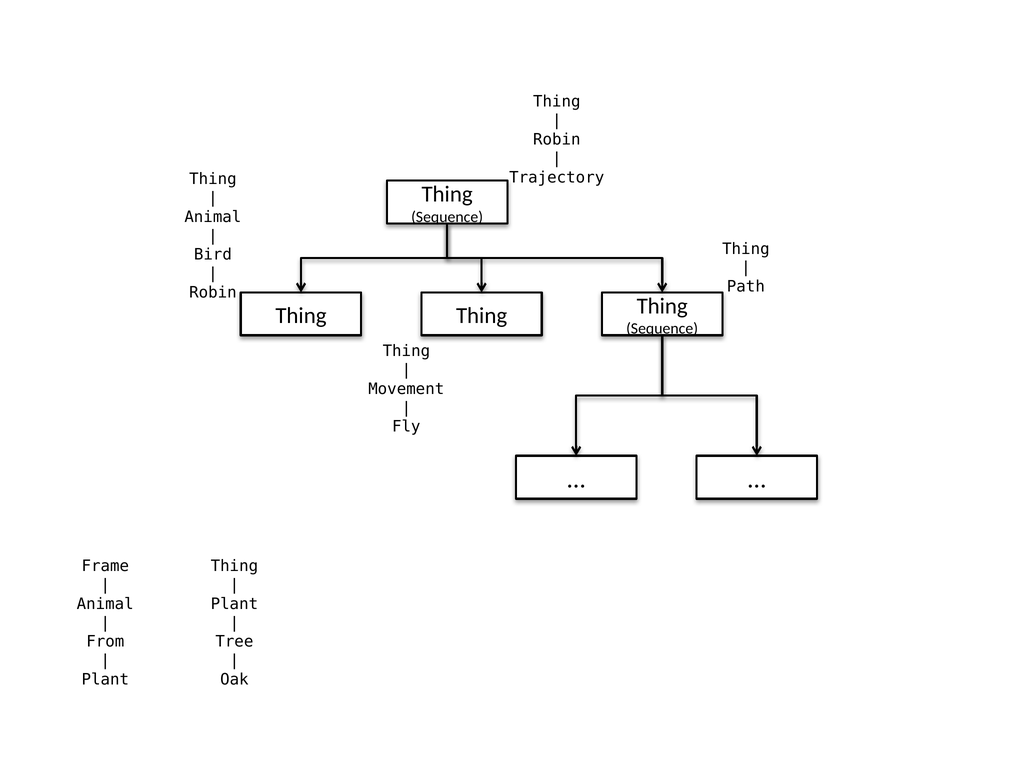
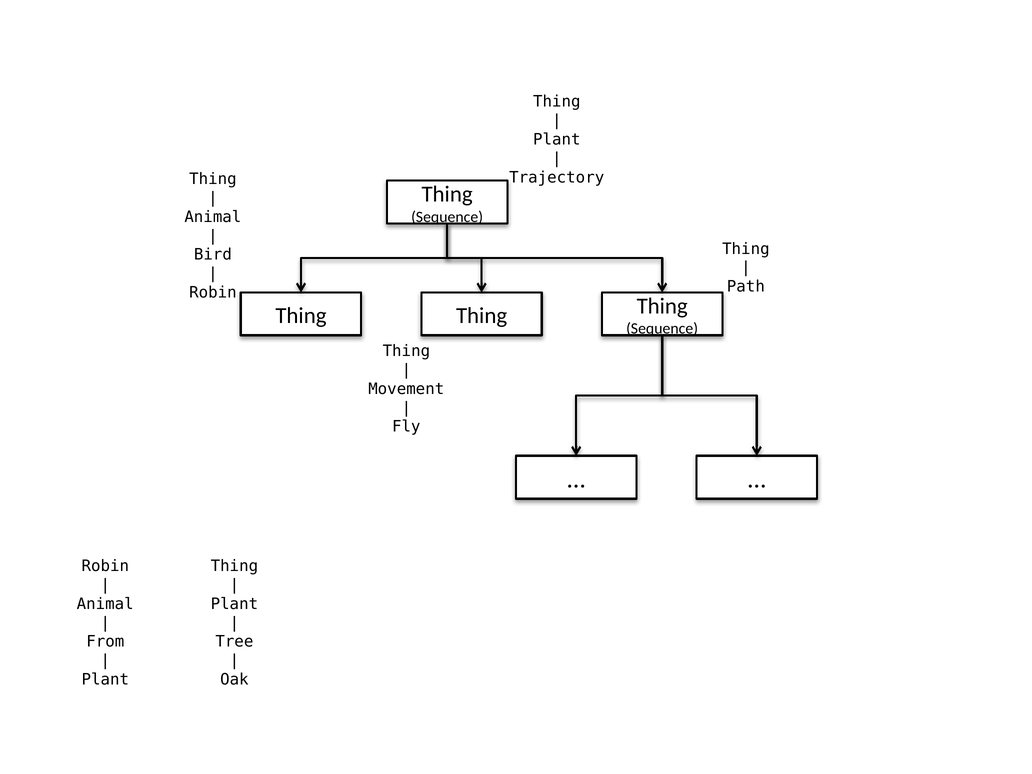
Robin at (557, 139): Robin -> Plant
Frame at (105, 566): Frame -> Robin
